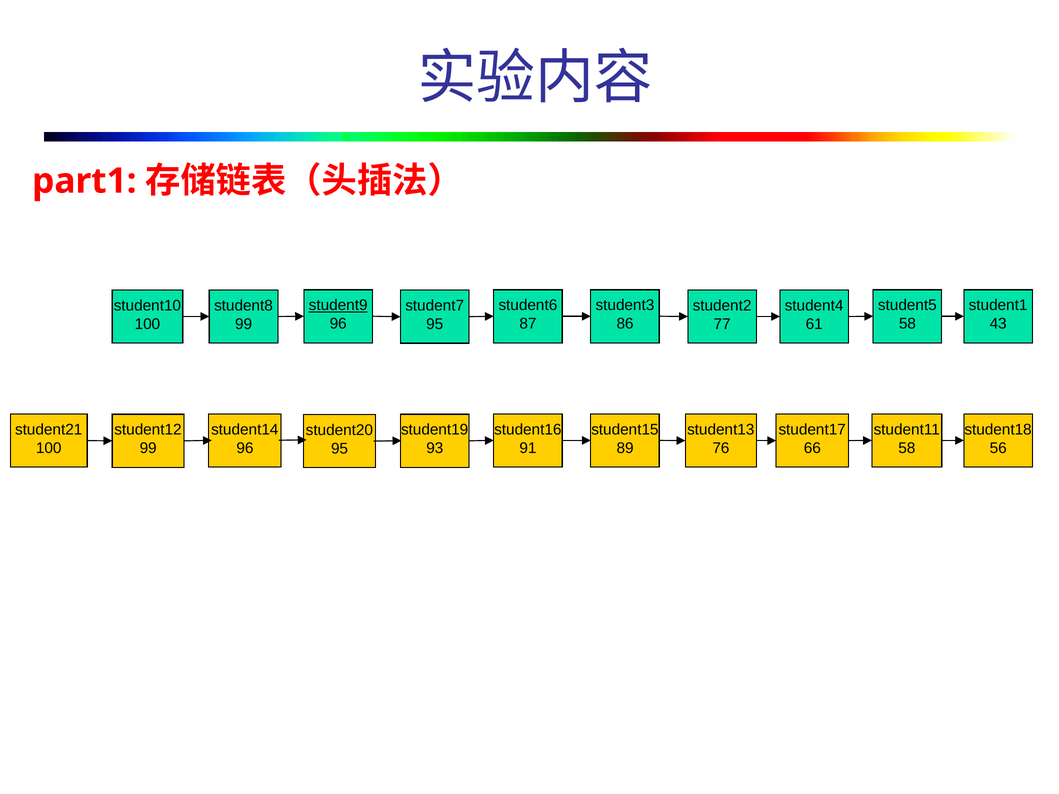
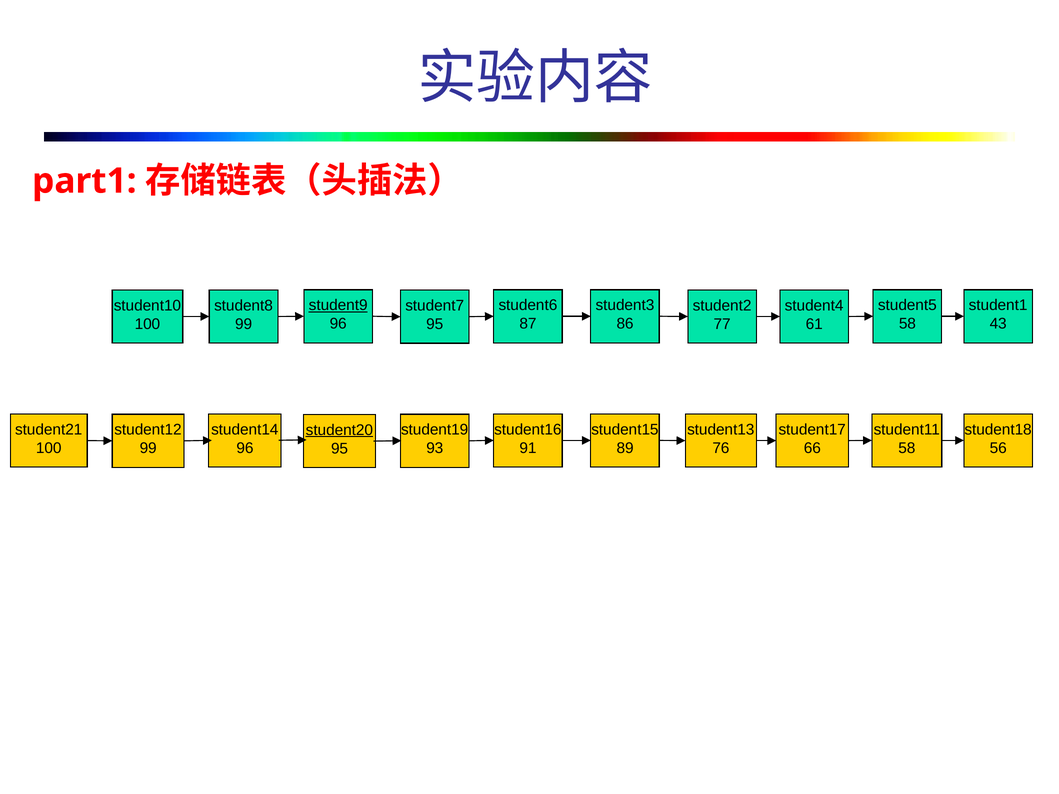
student20 underline: none -> present
